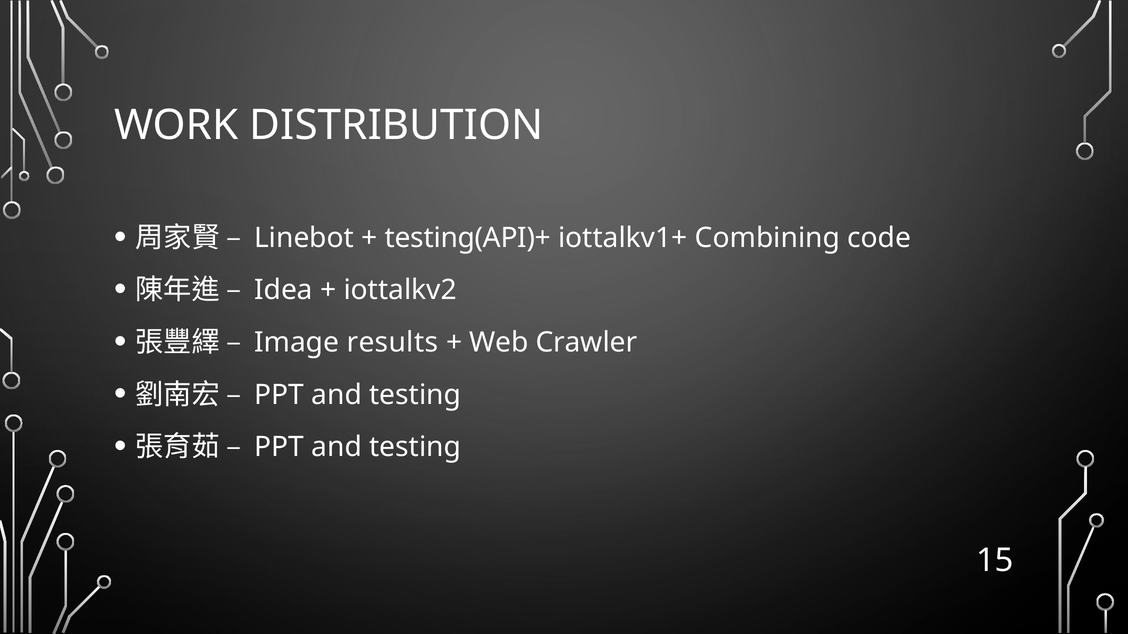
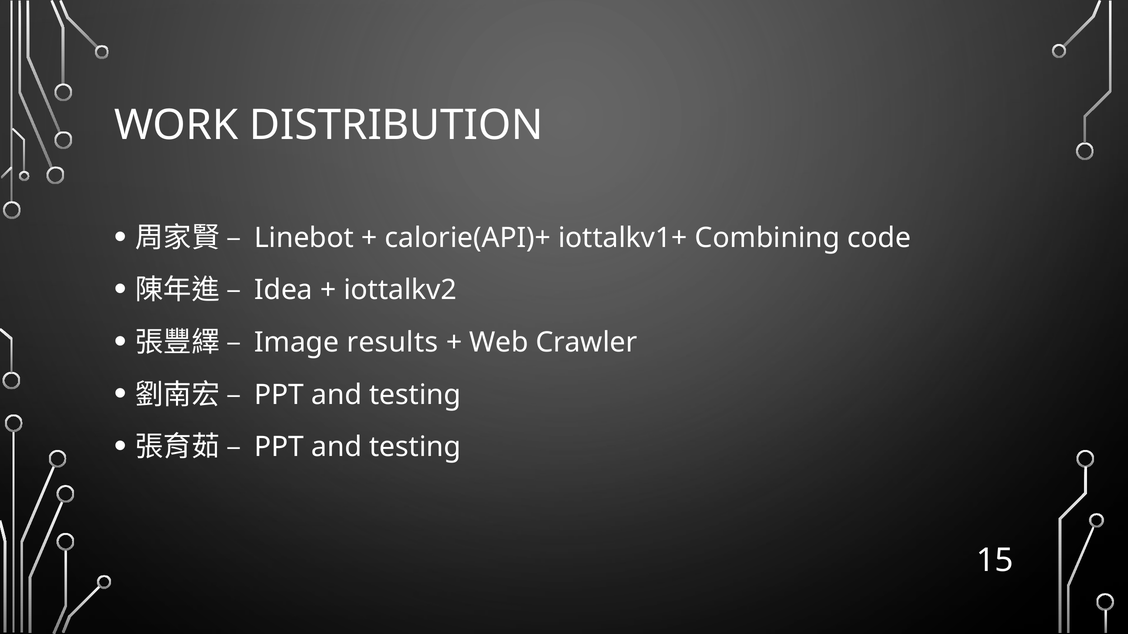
testing(API)+: testing(API)+ -> calorie(API)+
